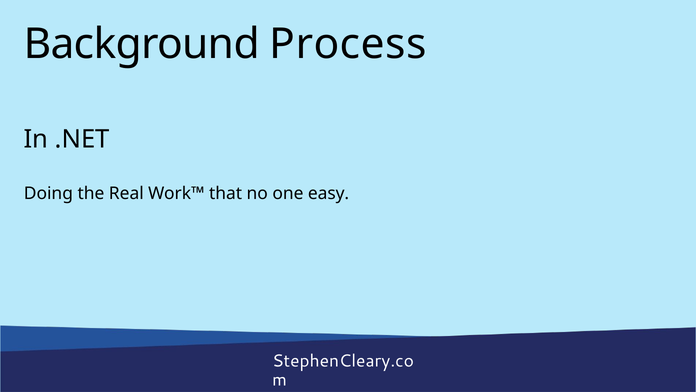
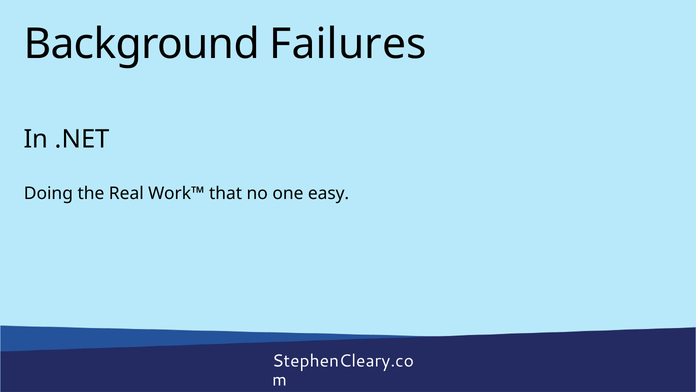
Process: Process -> Failures
